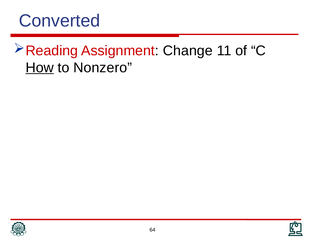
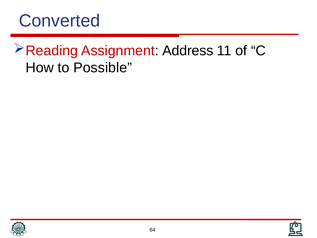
Change: Change -> Address
How underline: present -> none
Nonzero: Nonzero -> Possible
